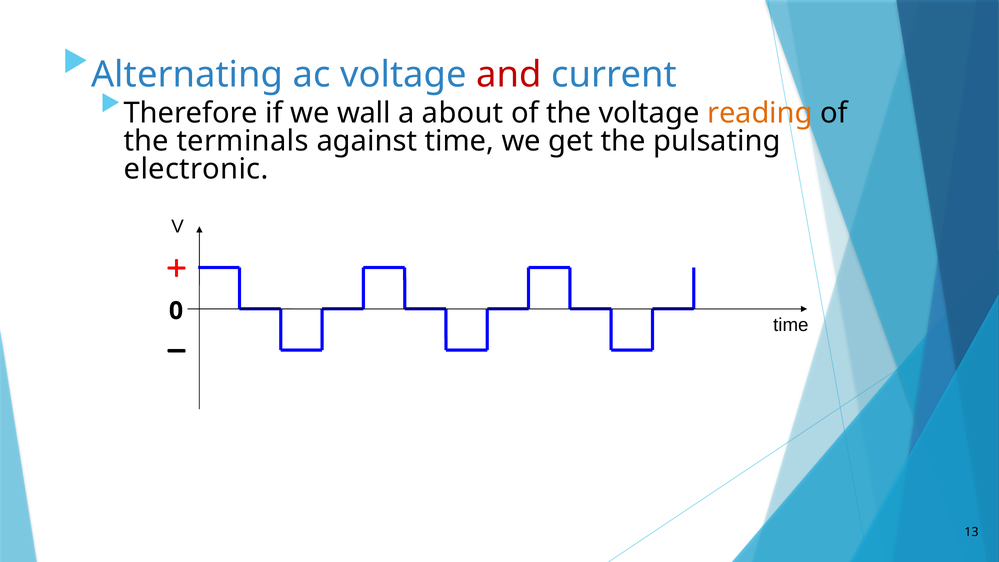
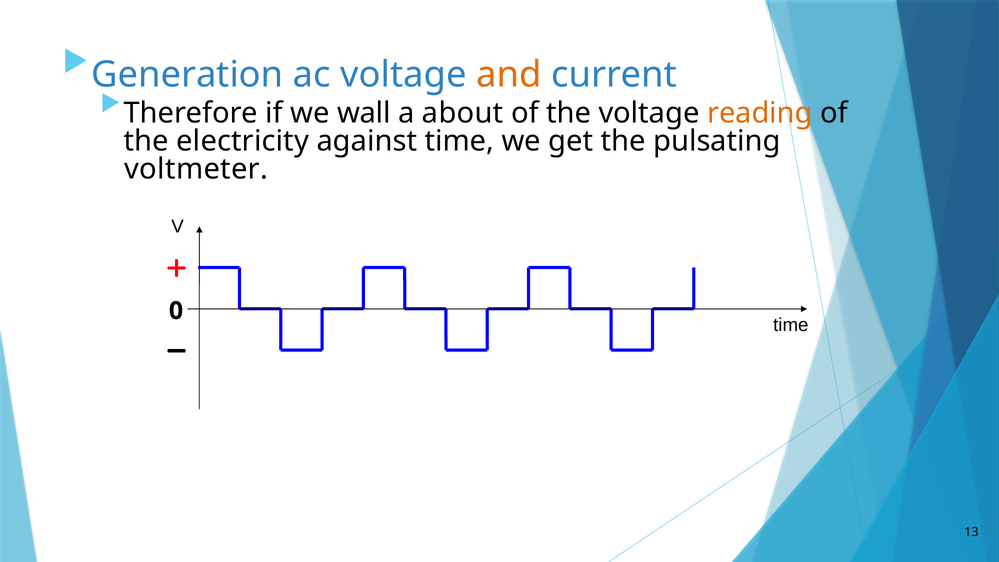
Alternating: Alternating -> Generation
and colour: red -> orange
terminals: terminals -> electricity
electronic: electronic -> voltmeter
